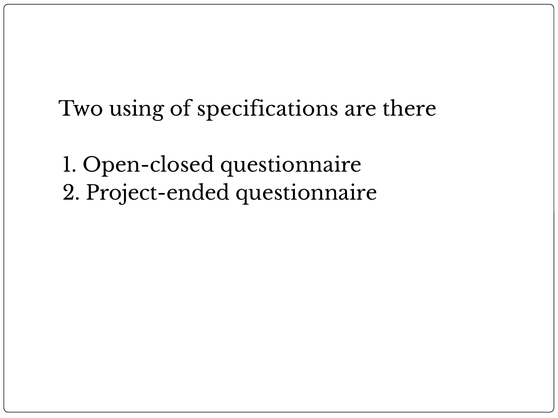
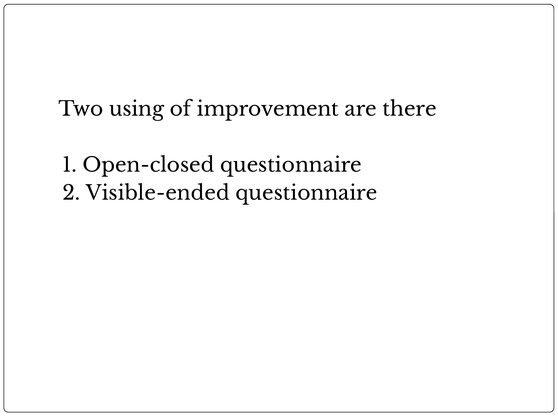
specifications: specifications -> improvement
Project-ended: Project-ended -> Visible-ended
